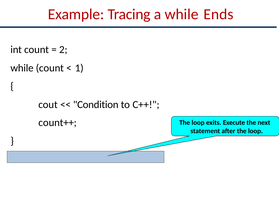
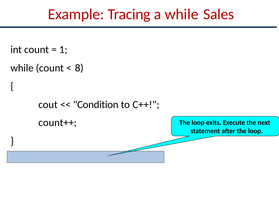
Ends: Ends -> Sales
2: 2 -> 1
1: 1 -> 8
